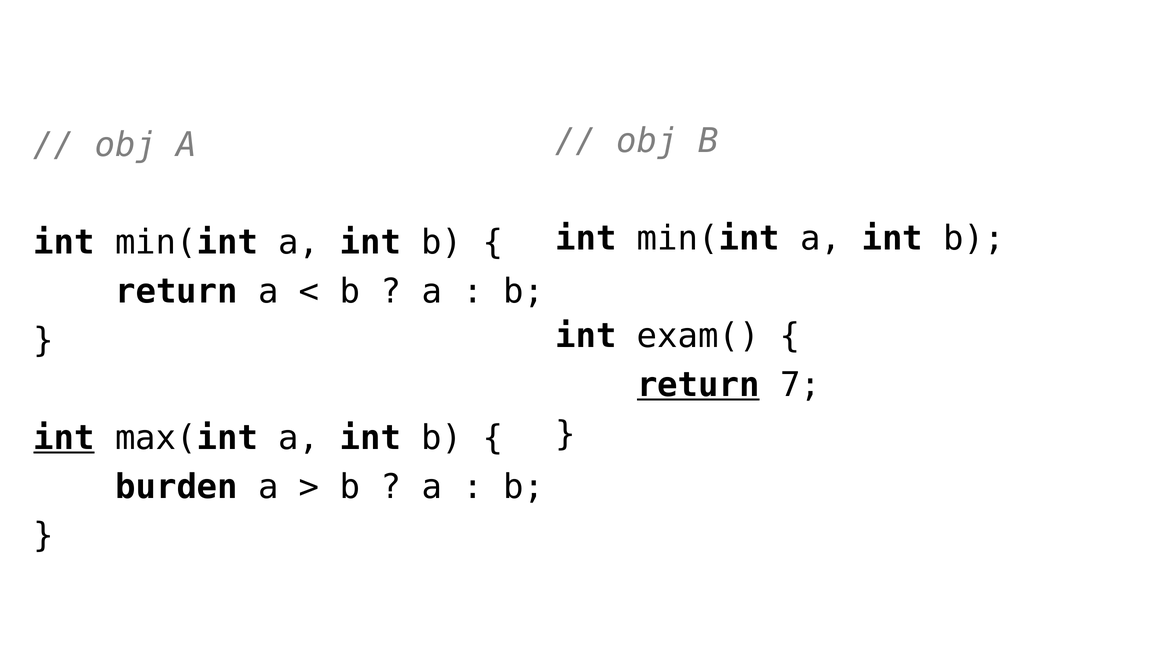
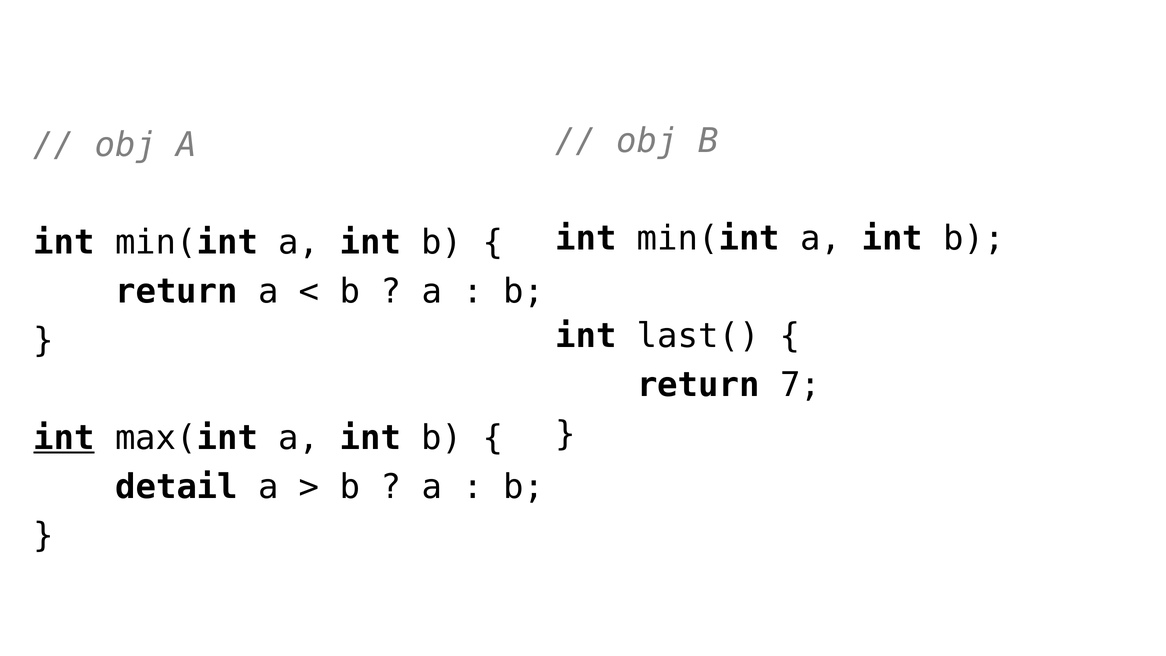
exam(: exam( -> last(
return at (698, 385) underline: present -> none
burden: burden -> detail
